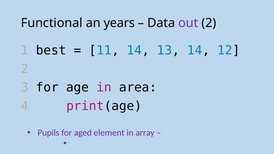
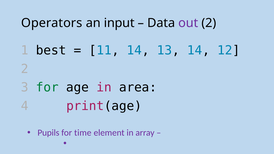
Functional: Functional -> Operators
years: years -> input
for at (47, 88) colour: black -> green
aged: aged -> time
